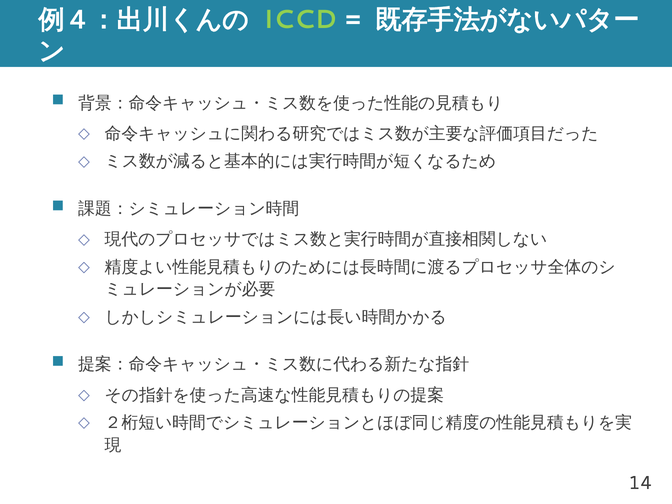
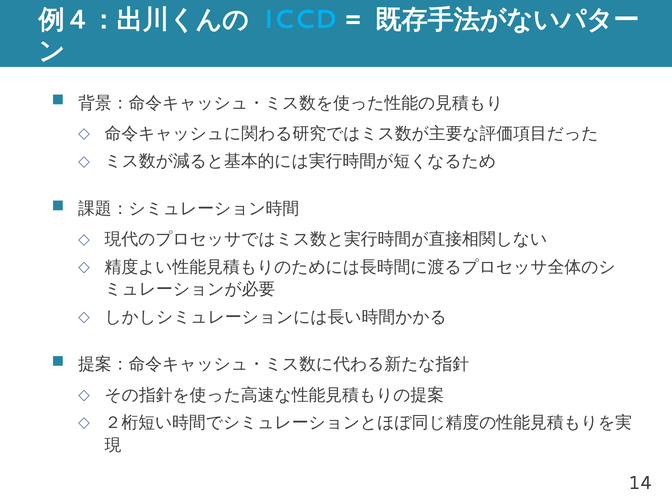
ICCD colour: light green -> light blue
